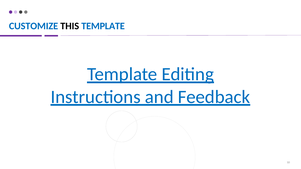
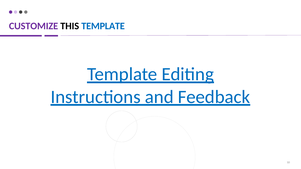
CUSTOMIZE colour: blue -> purple
